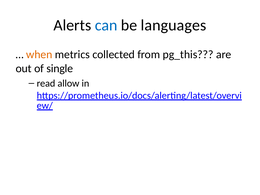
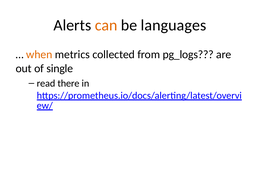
can colour: blue -> orange
pg_this: pg_this -> pg_logs
allow: allow -> there
